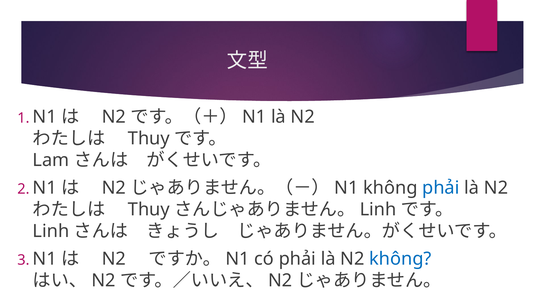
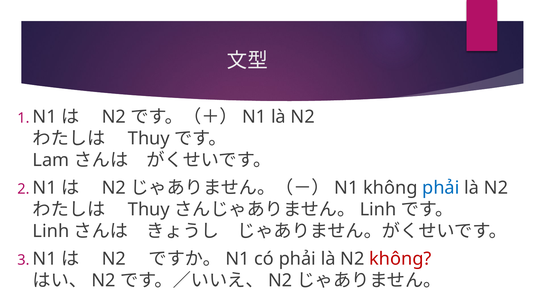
không at (400, 259) colour: blue -> red
